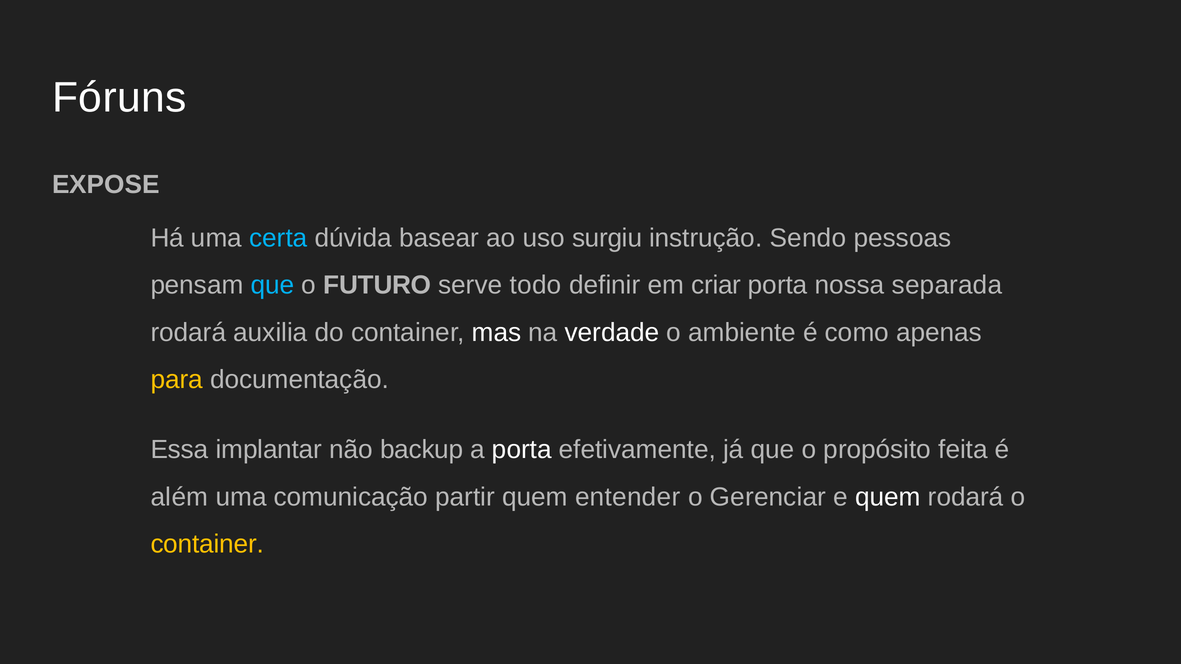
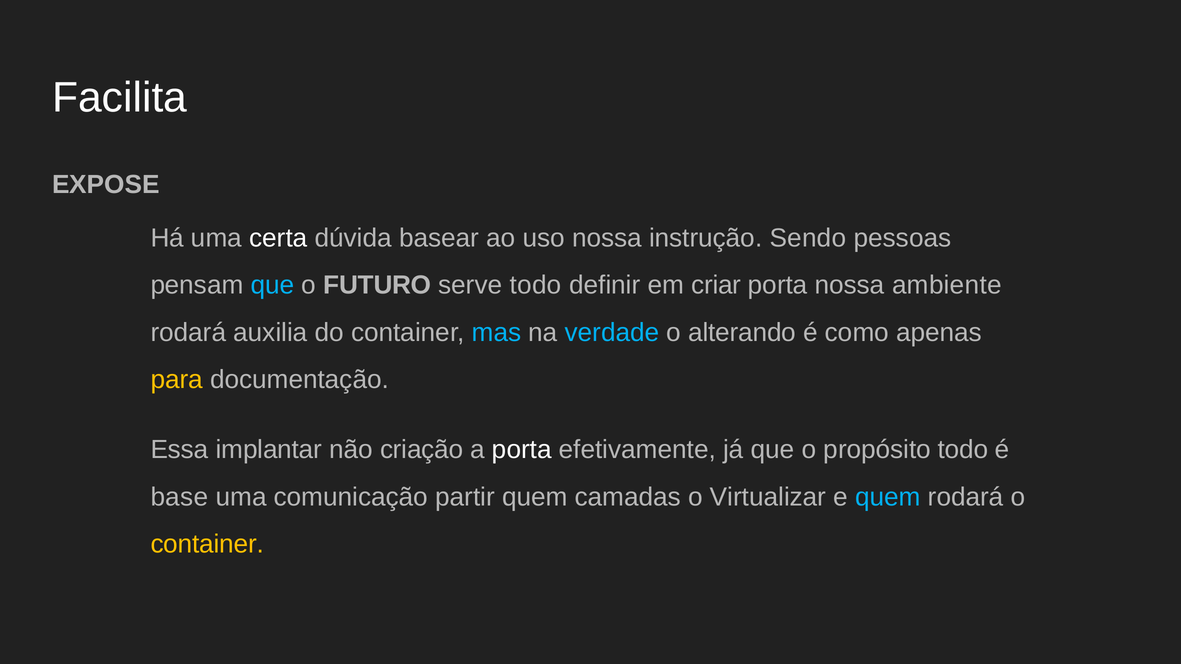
Fóruns: Fóruns -> Facilita
certa colour: light blue -> white
uso surgiu: surgiu -> nossa
separada: separada -> ambiente
mas colour: white -> light blue
verdade colour: white -> light blue
ambiente: ambiente -> alterando
backup: backup -> criação
propósito feita: feita -> todo
além: além -> base
entender: entender -> camadas
Gerenciar: Gerenciar -> Virtualizar
quem at (888, 497) colour: white -> light blue
